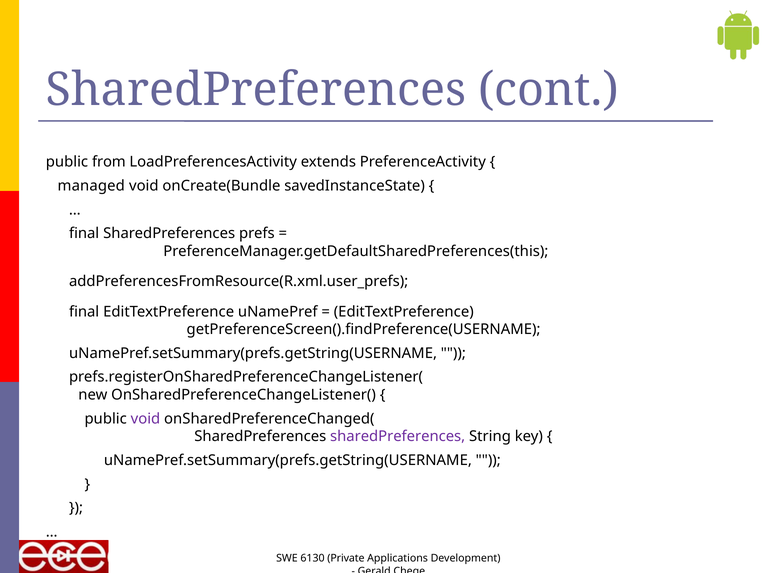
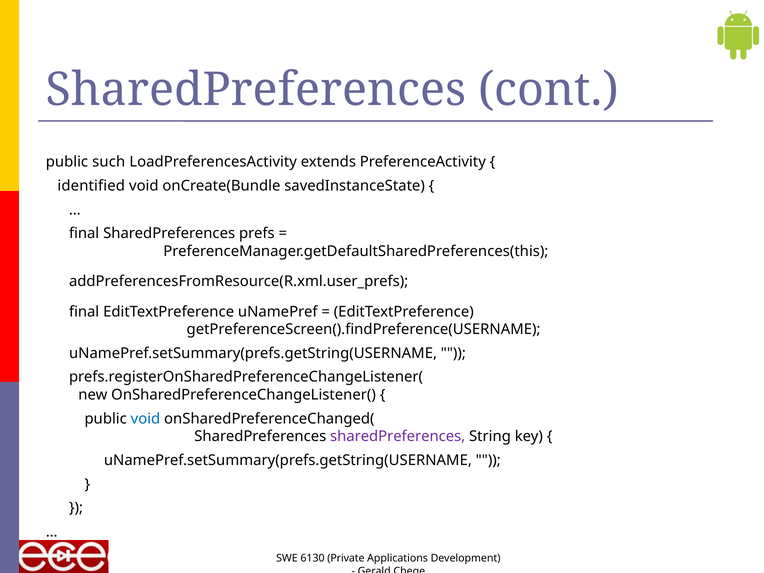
from: from -> such
managed: managed -> identified
void at (145, 419) colour: purple -> blue
